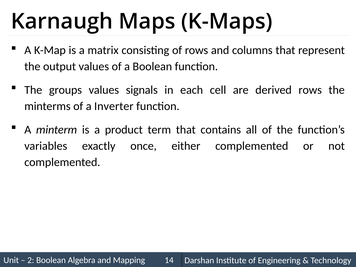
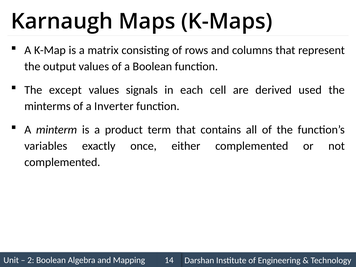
groups: groups -> except
derived rows: rows -> used
